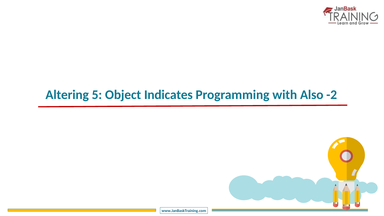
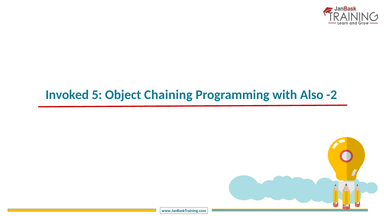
Altering: Altering -> Invoked
Indicates: Indicates -> Chaining
